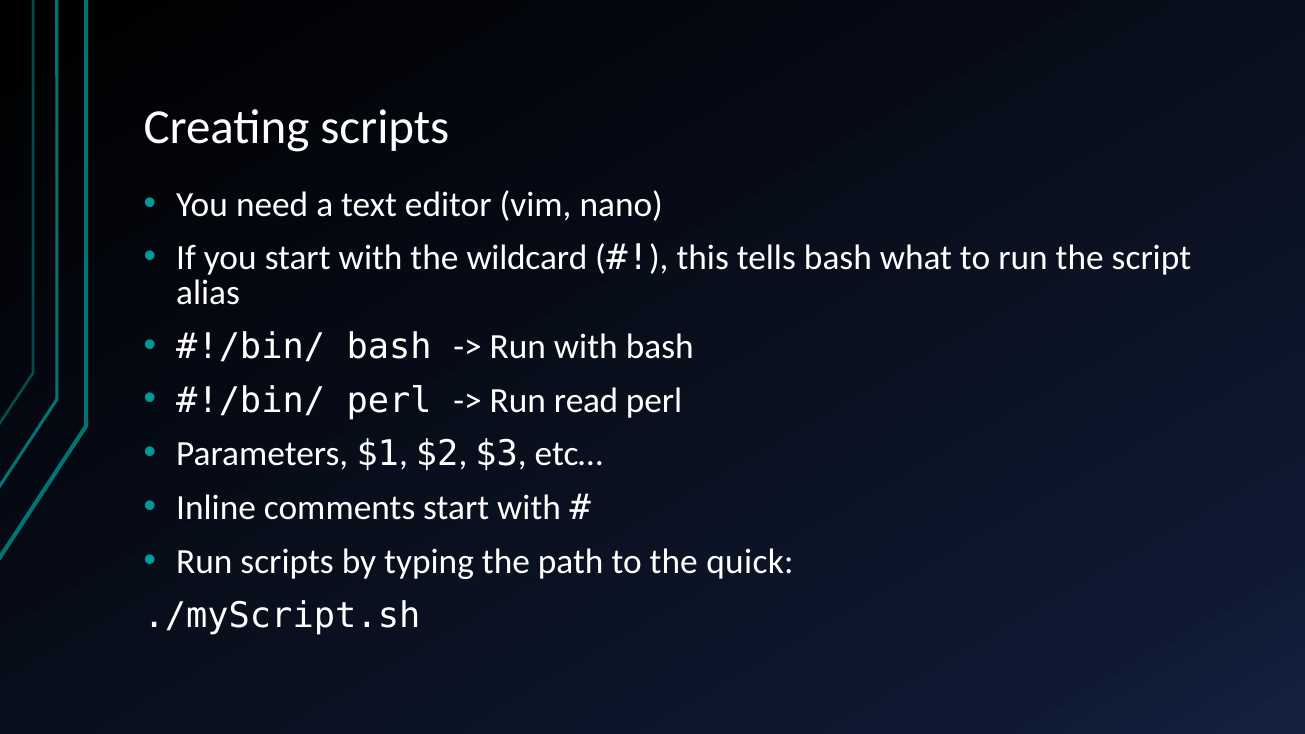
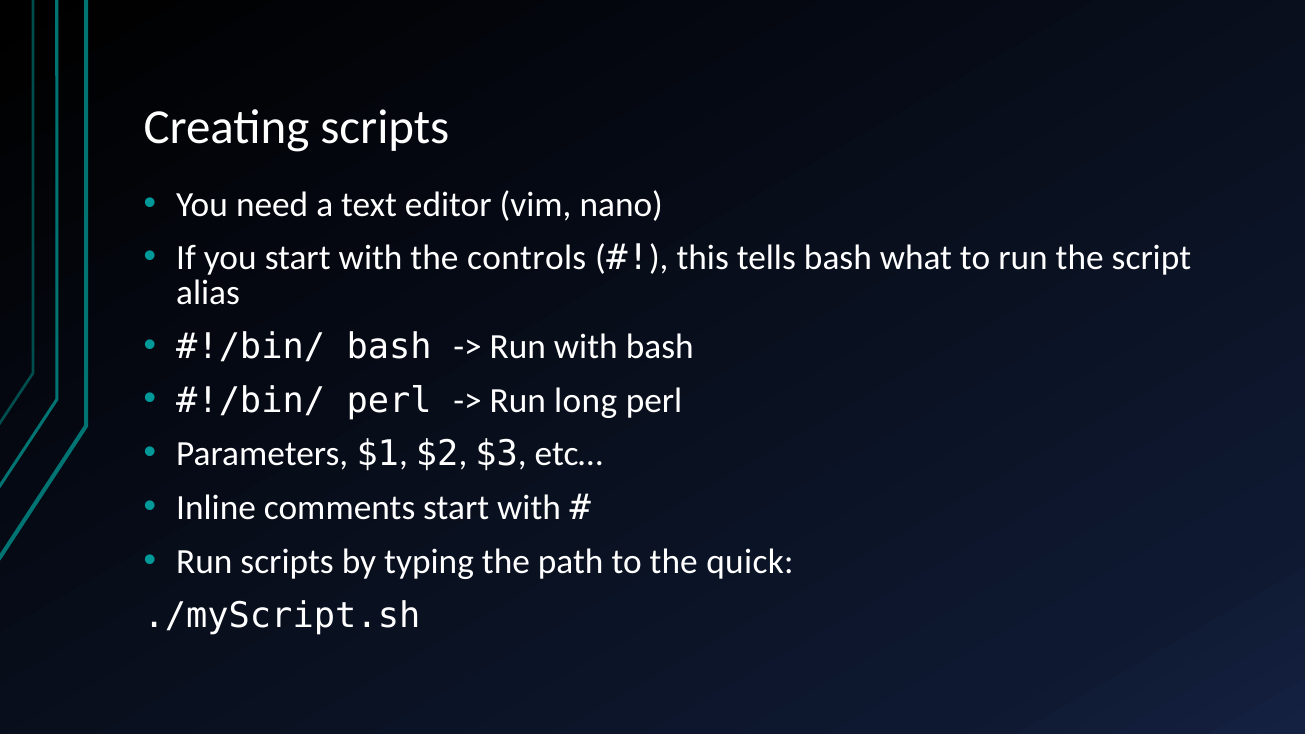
wildcard: wildcard -> controls
read: read -> long
